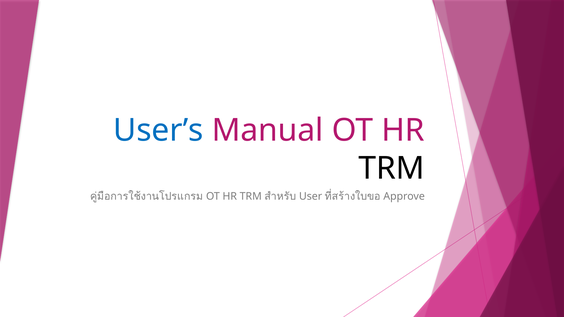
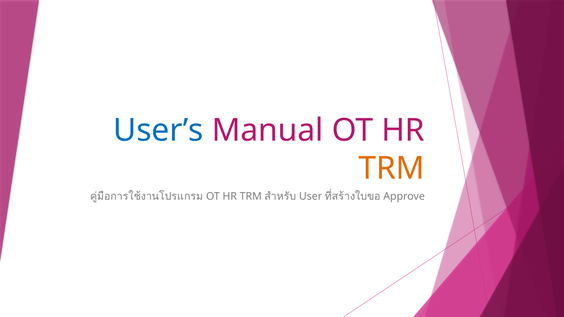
TRM at (392, 168) colour: black -> orange
